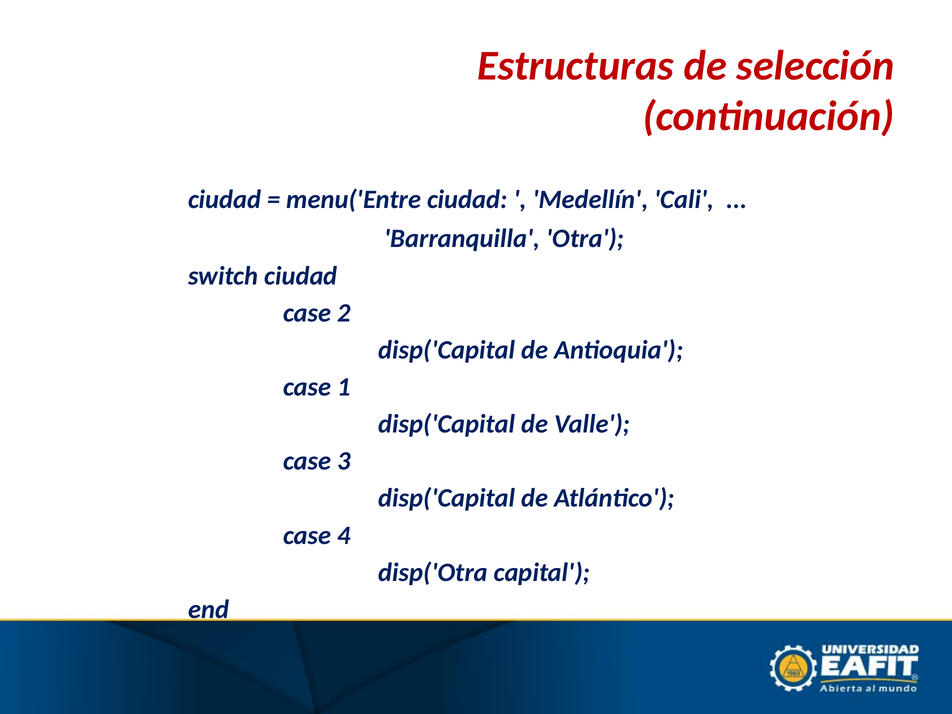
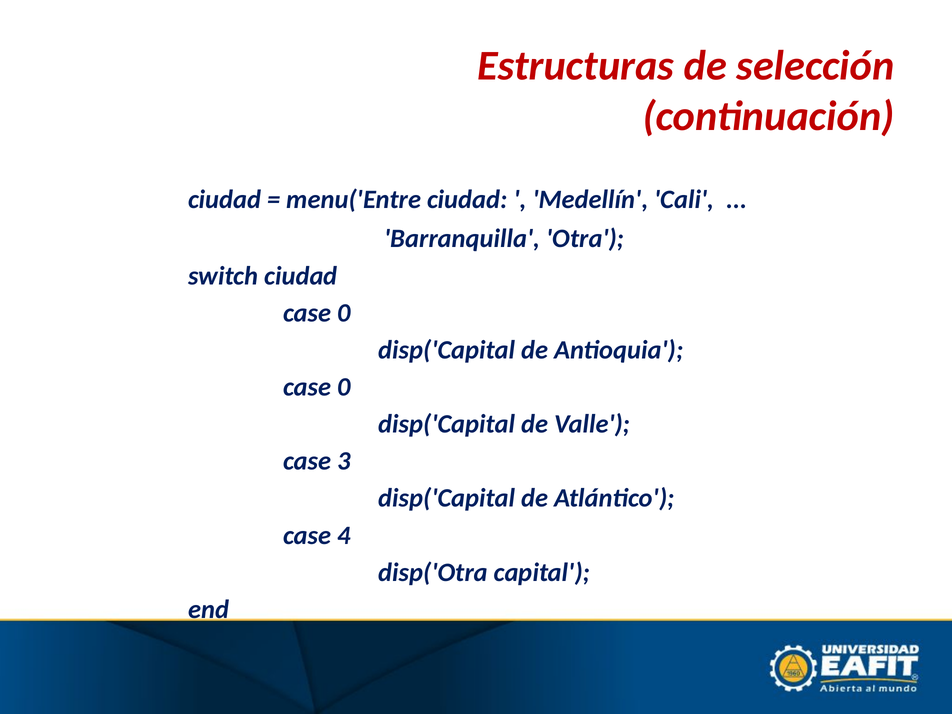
2 at (344, 313): 2 -> 0
1 at (344, 387): 1 -> 0
